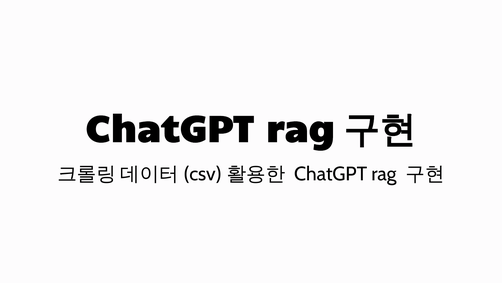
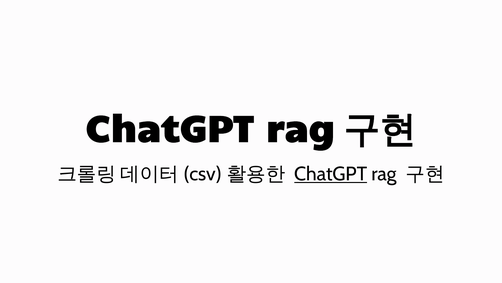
ChatGPT at (331, 174) underline: none -> present
